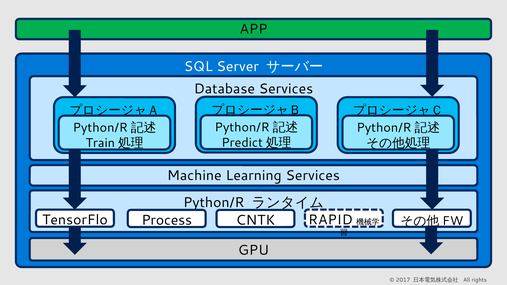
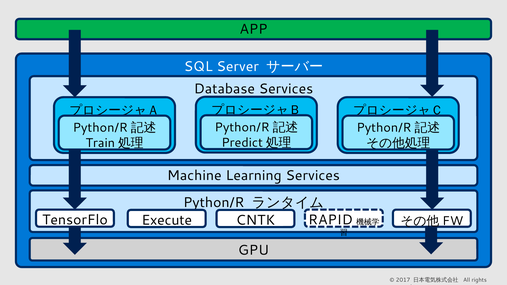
Process: Process -> Execute
